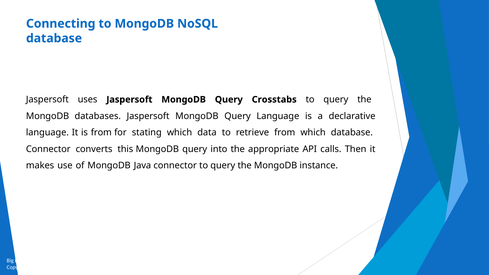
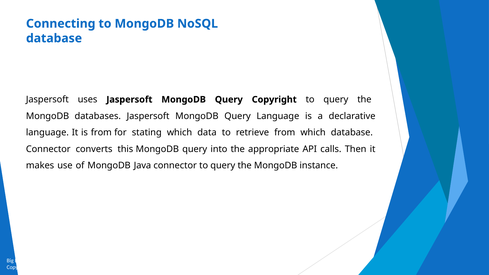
Query Crosstabs: Crosstabs -> Copyright
